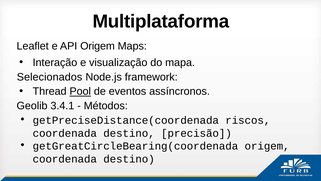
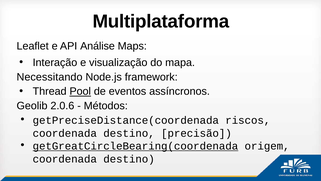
API Origem: Origem -> Análise
Selecionados: Selecionados -> Necessitando
3.4.1: 3.4.1 -> 2.0.6
getGreatCircleBearing(coordenada underline: none -> present
